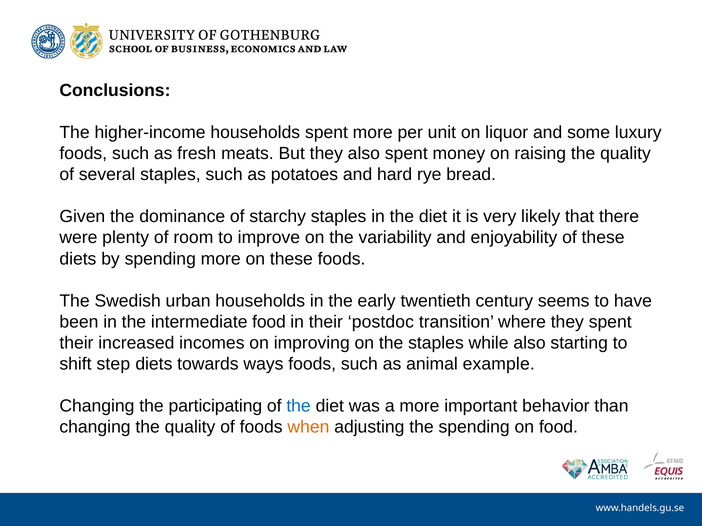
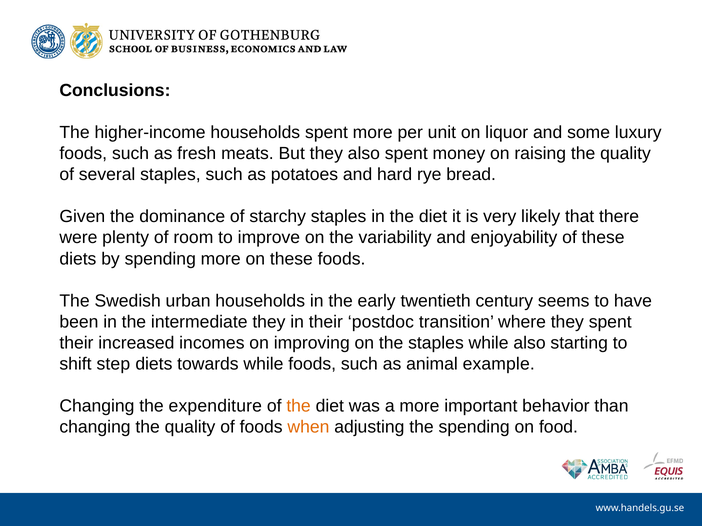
intermediate food: food -> they
towards ways: ways -> while
participating: participating -> expenditure
the at (299, 406) colour: blue -> orange
